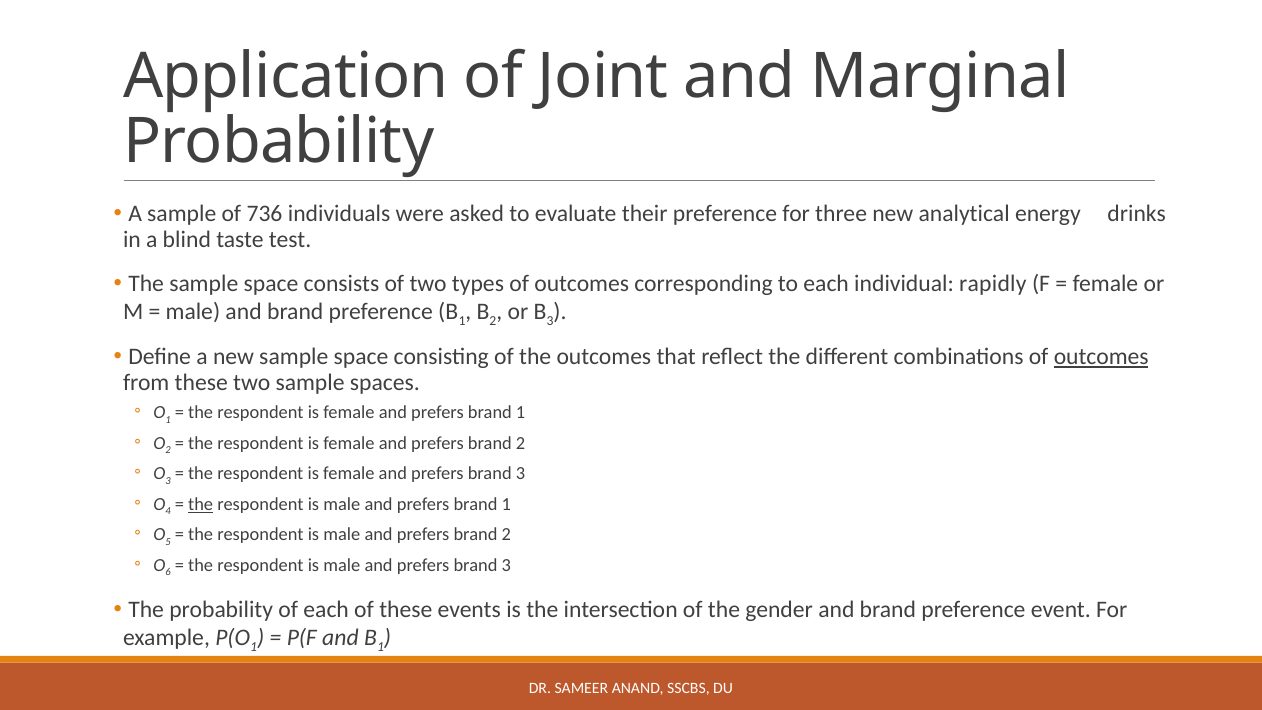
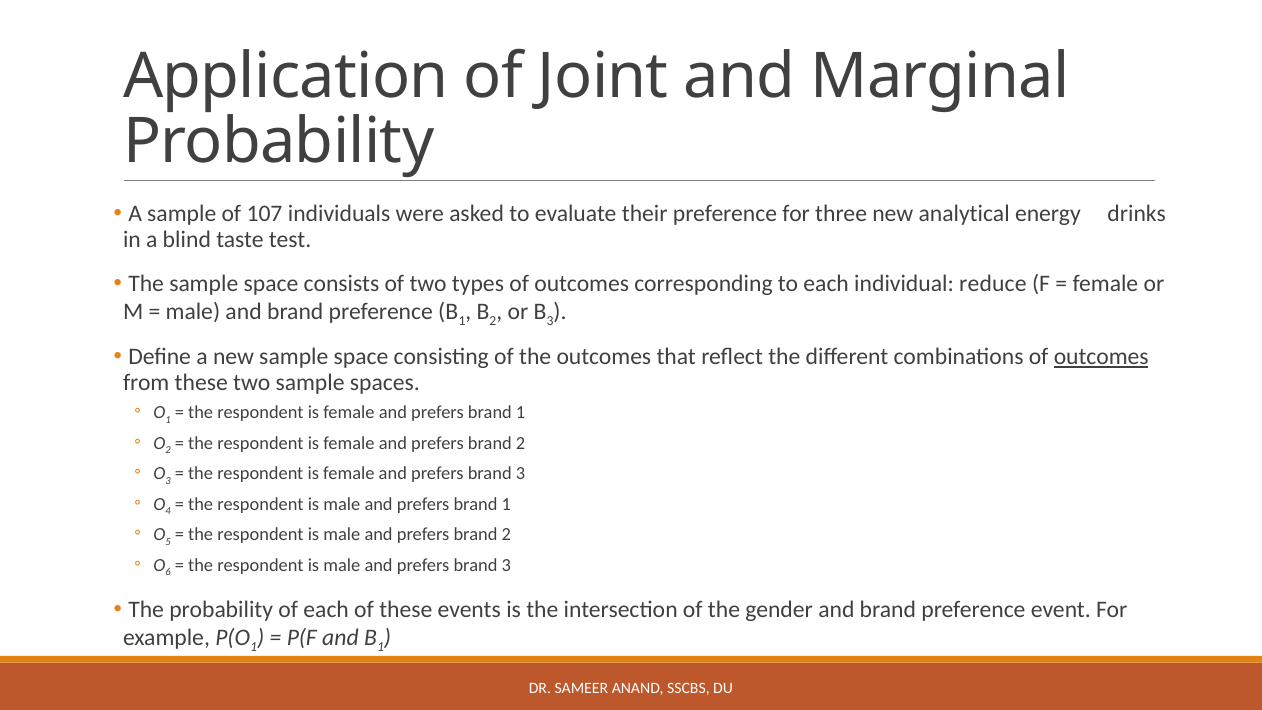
736: 736 -> 107
rapidly: rapidly -> reduce
the at (201, 504) underline: present -> none
